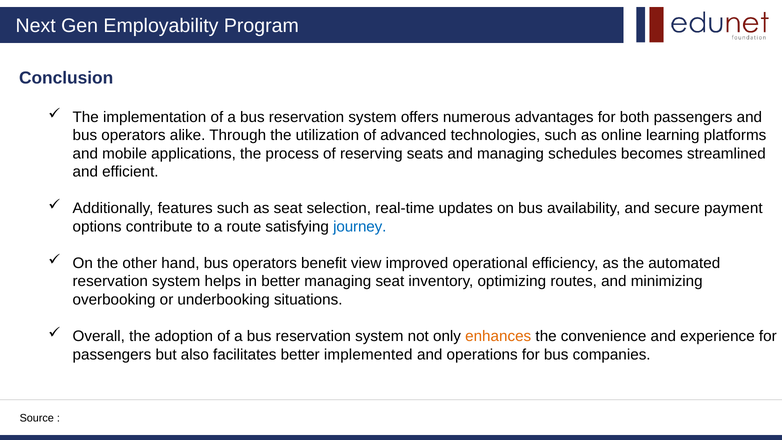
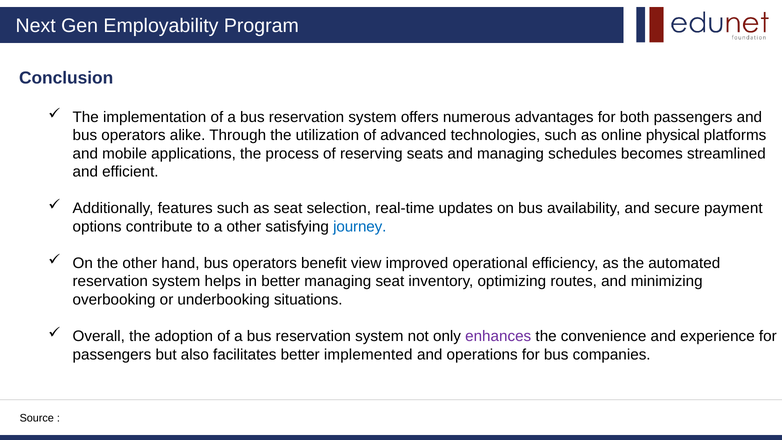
learning: learning -> physical
a route: route -> other
enhances colour: orange -> purple
